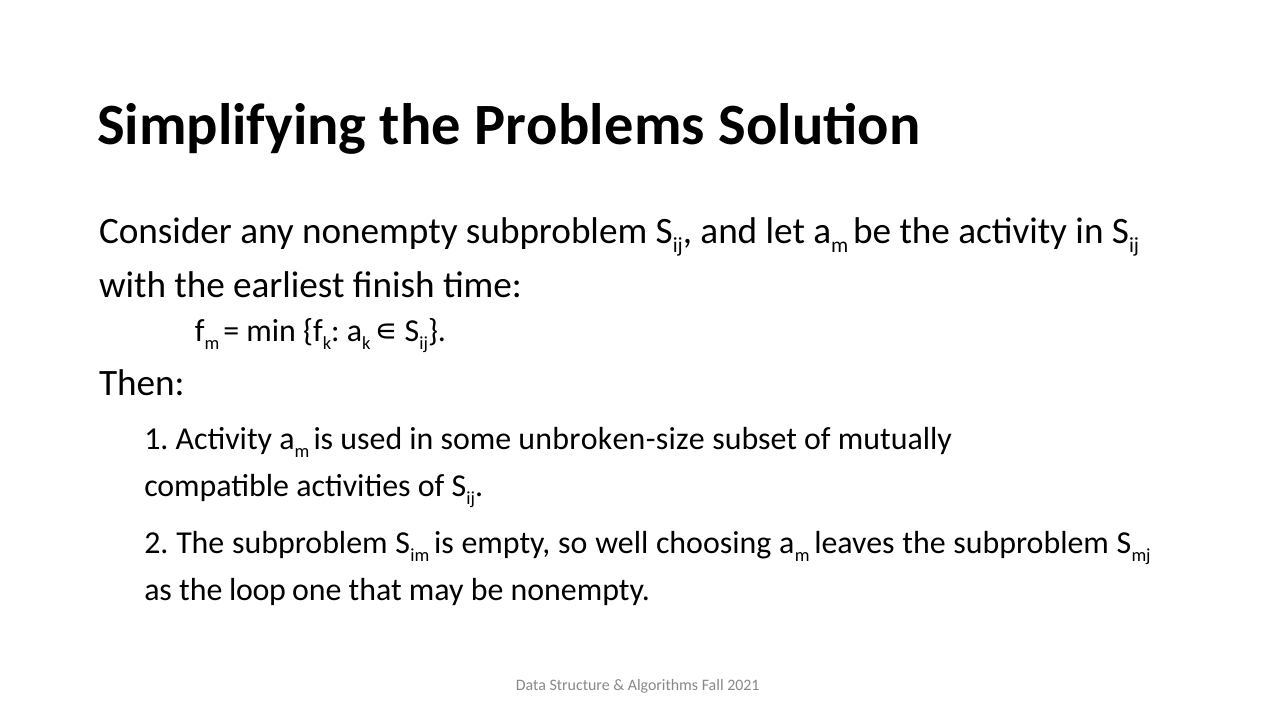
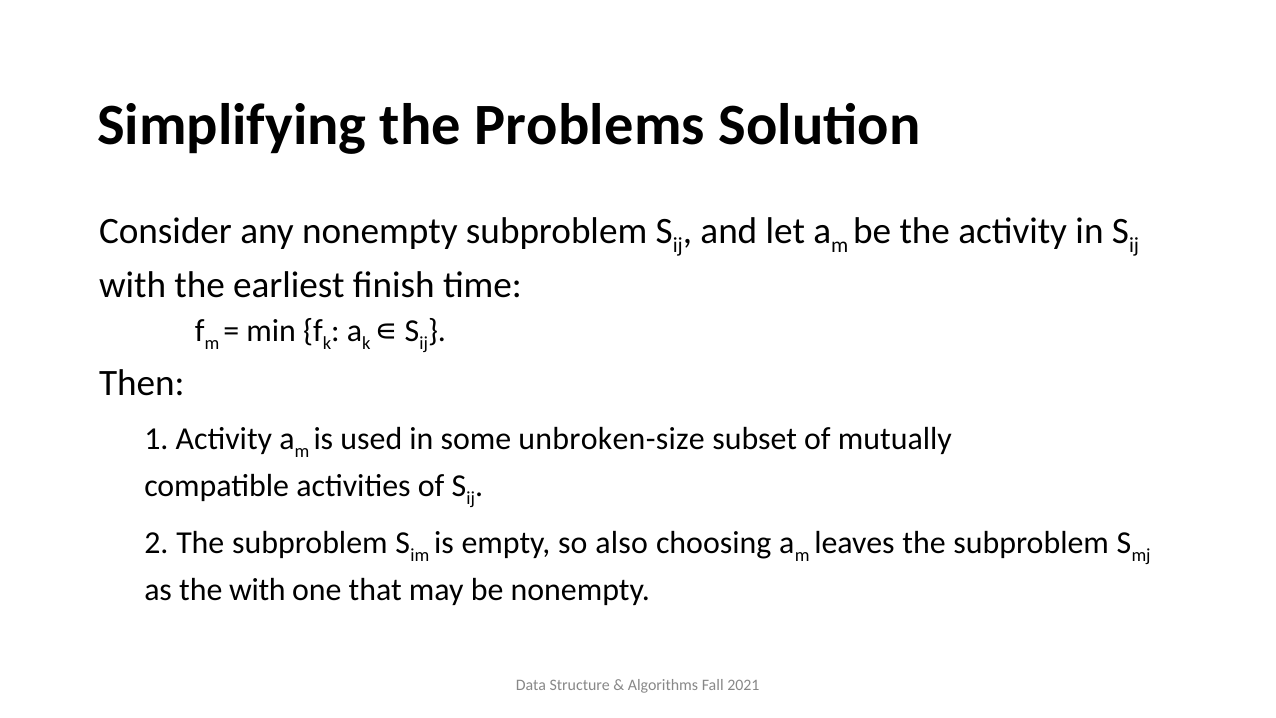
well: well -> also
the loop: loop -> with
